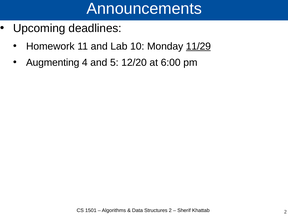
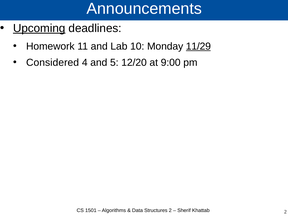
Upcoming underline: none -> present
Augmenting: Augmenting -> Considered
6:00: 6:00 -> 9:00
